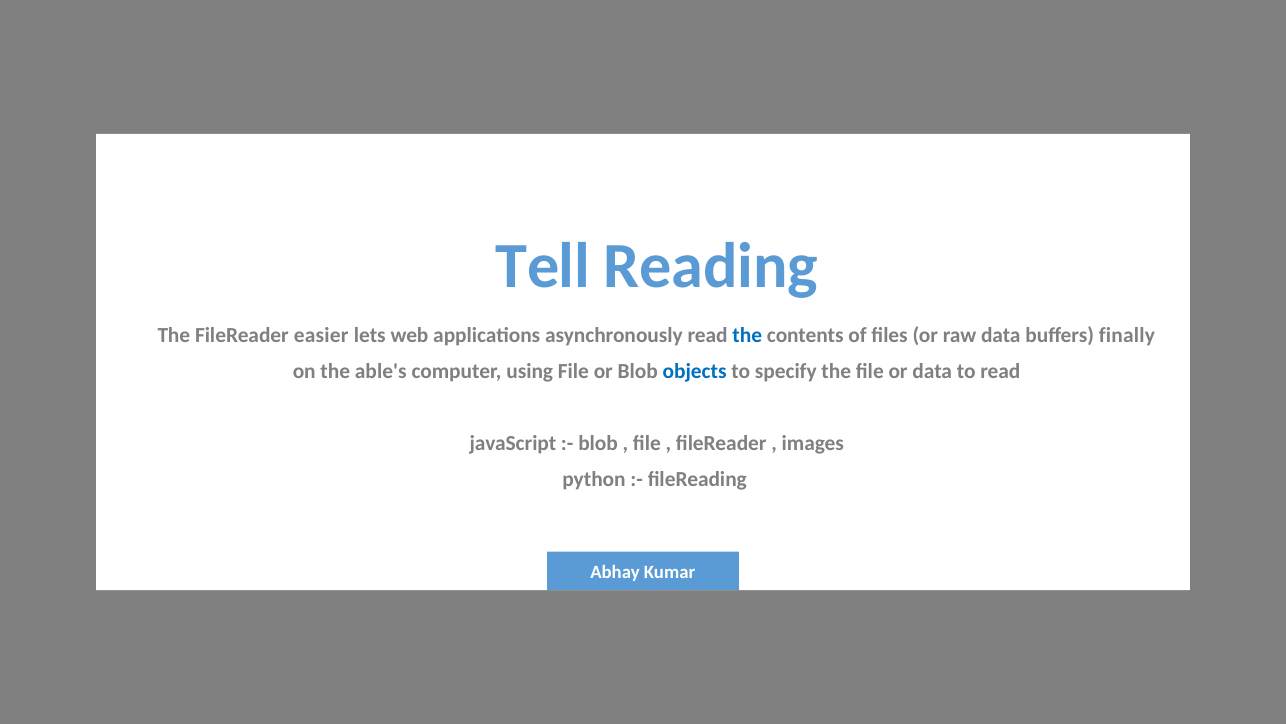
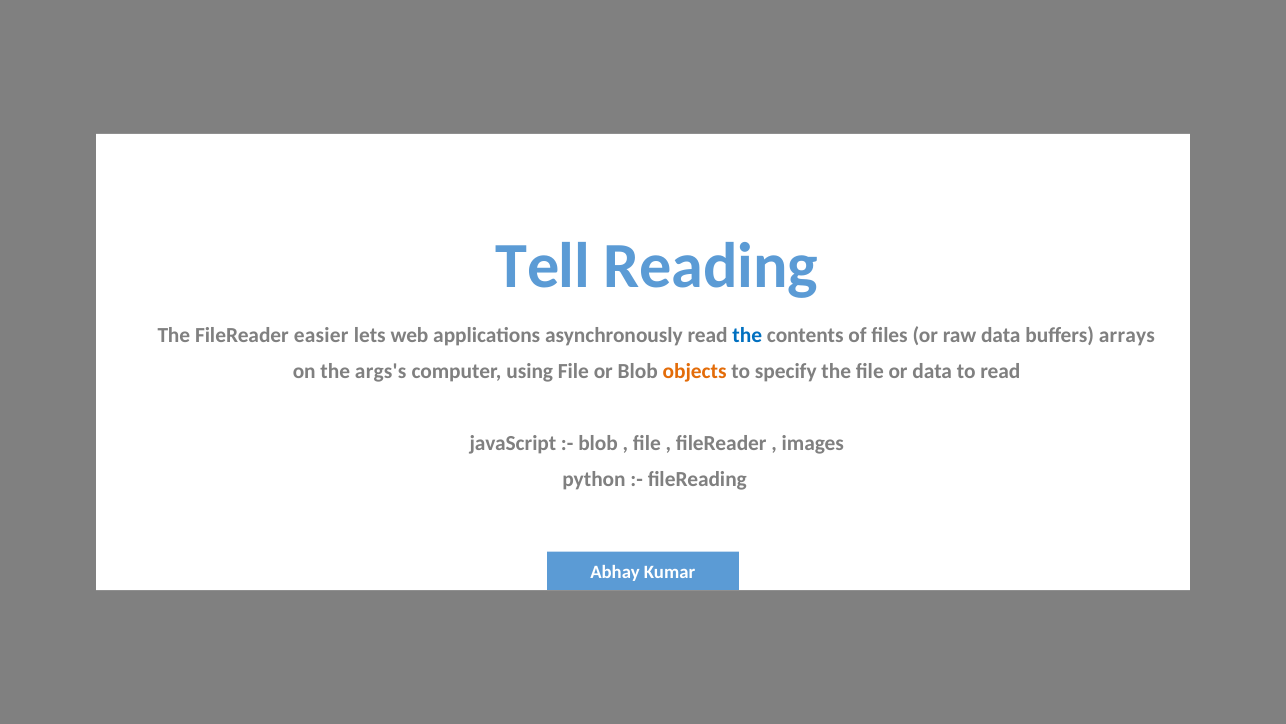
finally: finally -> arrays
able's: able's -> args's
objects colour: blue -> orange
